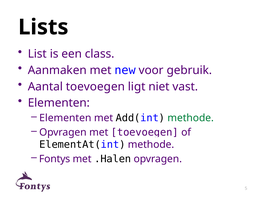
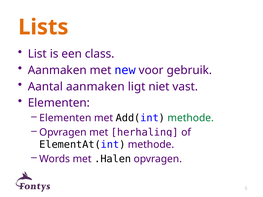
Lists colour: black -> orange
Aantal toevoegen: toevoegen -> aanmaken
toevoegen at (145, 132): toevoegen -> herhaling
Fontys: Fontys -> Words
